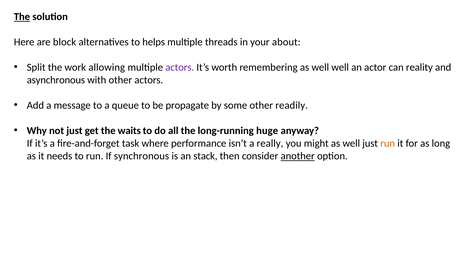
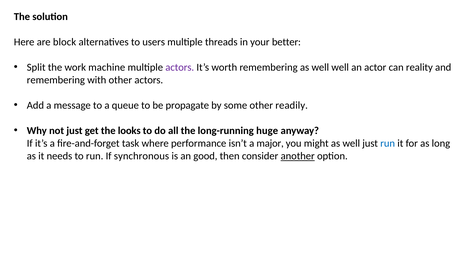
The at (22, 17) underline: present -> none
helps: helps -> users
about: about -> better
allowing: allowing -> machine
asynchronous at (56, 80): asynchronous -> remembering
waits: waits -> looks
really: really -> major
run at (388, 143) colour: orange -> blue
stack: stack -> good
